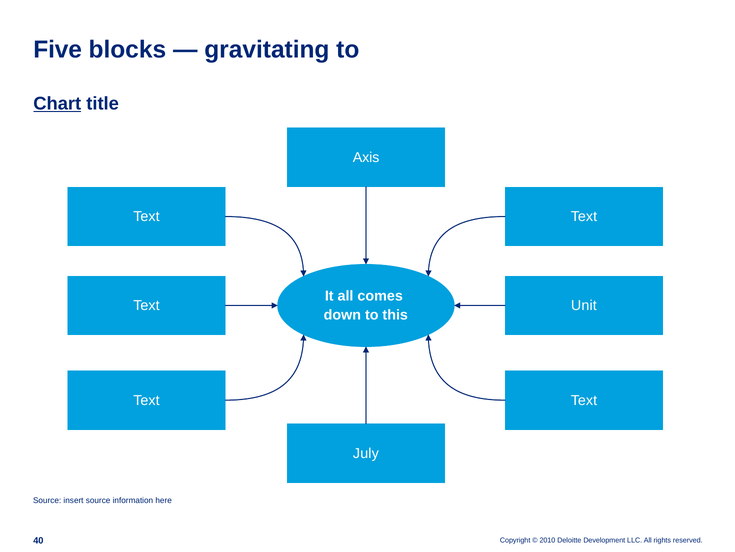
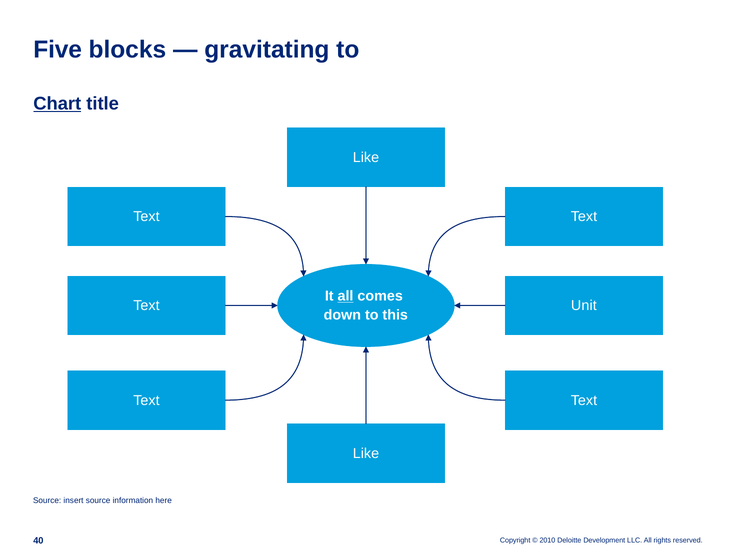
Axis at (366, 157): Axis -> Like
all at (345, 296) underline: none -> present
July at (366, 453): July -> Like
